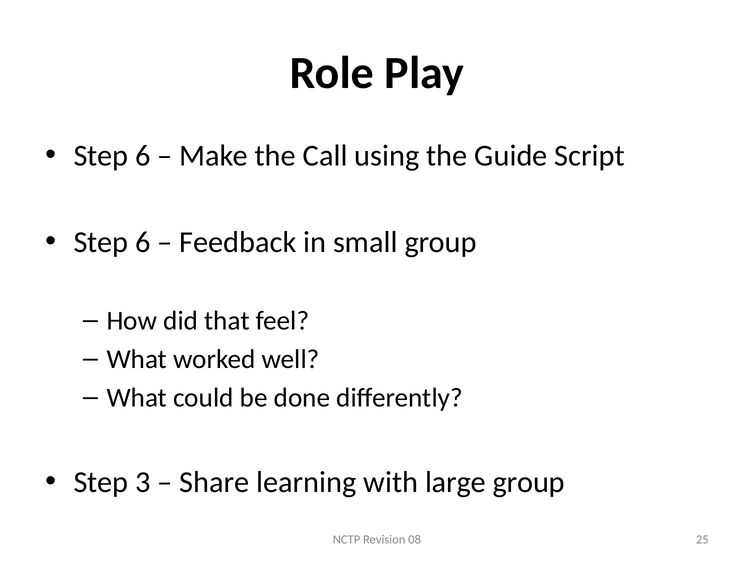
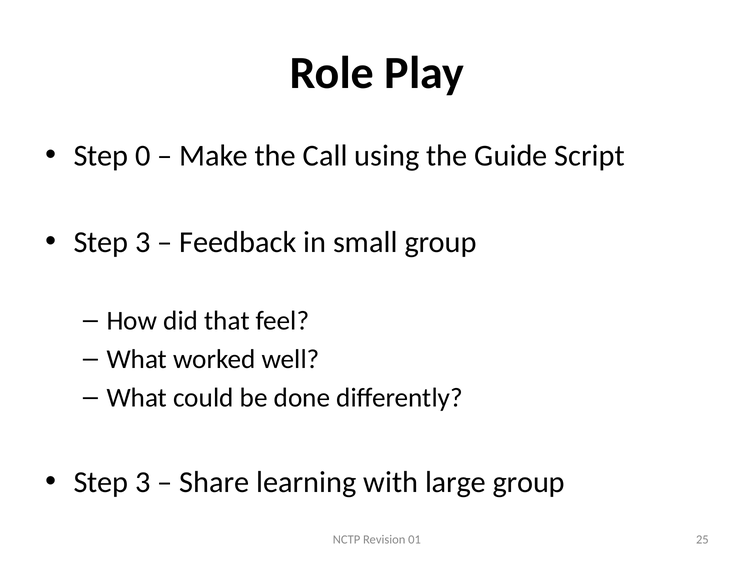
6 at (143, 156): 6 -> 0
6 at (143, 242): 6 -> 3
08: 08 -> 01
